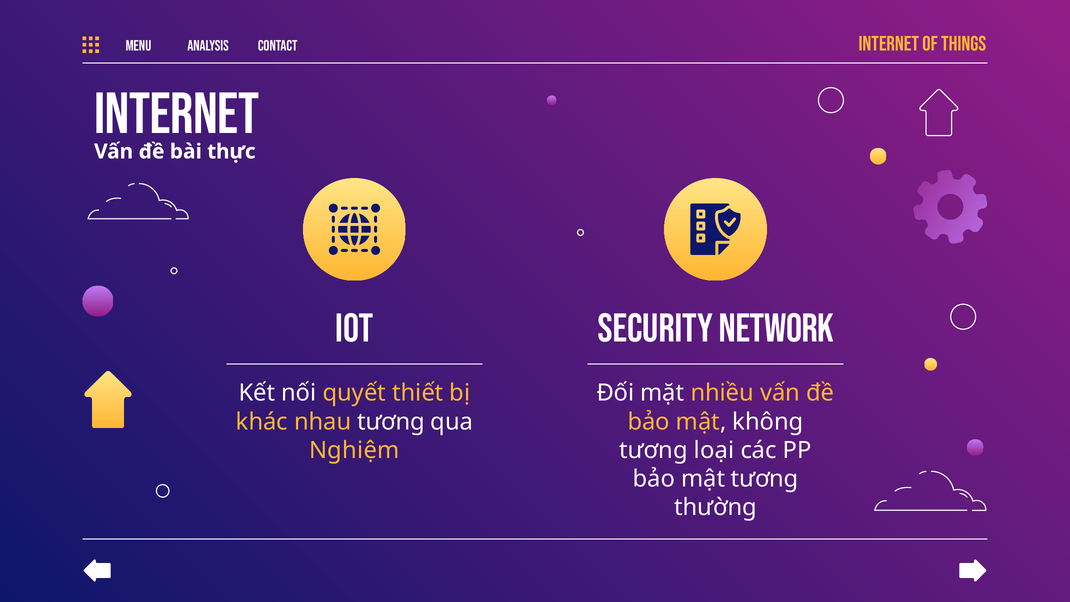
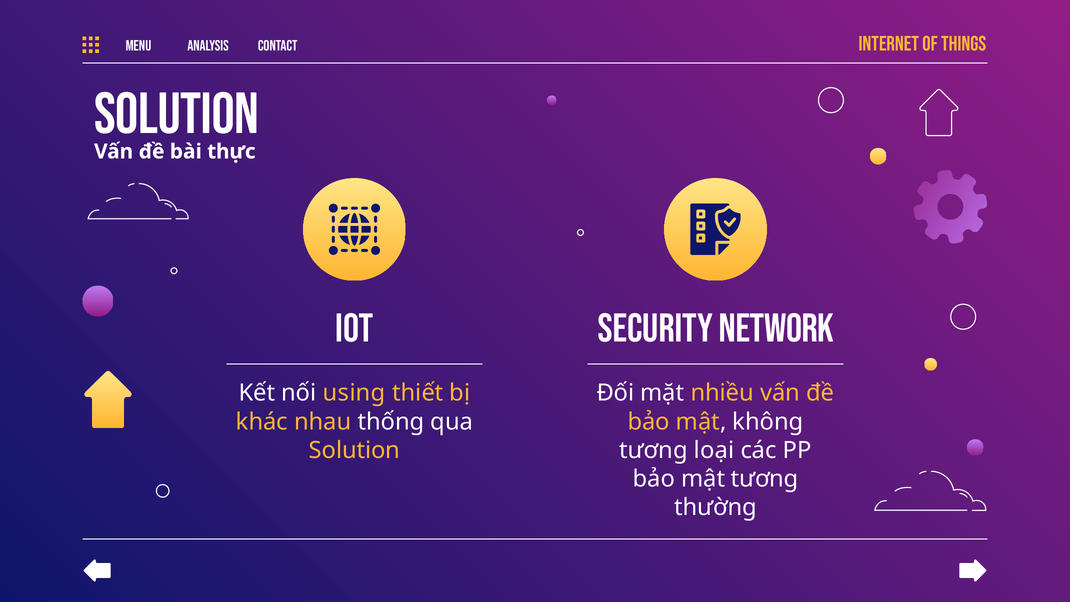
Internet at (177, 114): Internet -> Solution
quyết: quyết -> using
nhau tương: tương -> thống
Nghiệm at (354, 450): Nghiệm -> Solution
